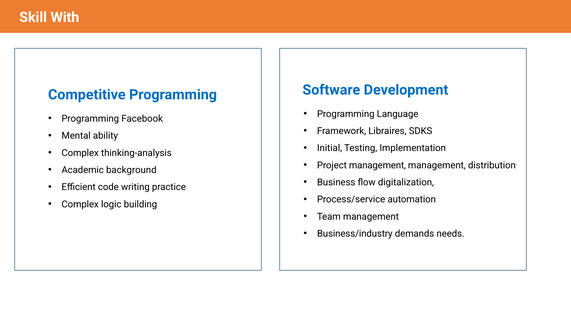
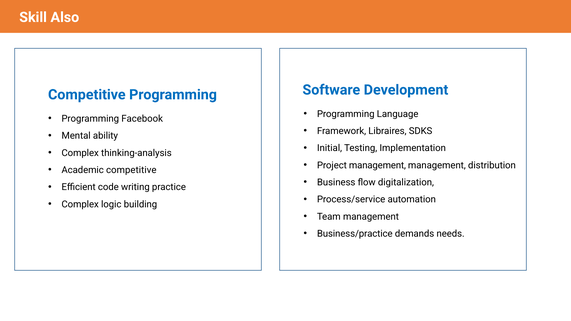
With: With -> Also
Academic background: background -> competitive
Business/industry: Business/industry -> Business/practice
